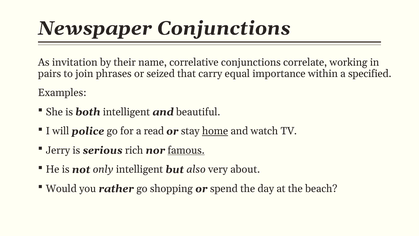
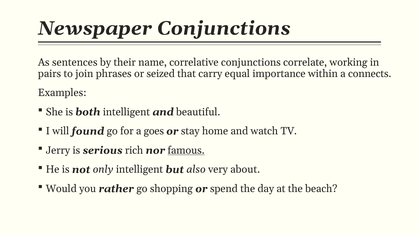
invitation: invitation -> sentences
specified: specified -> connects
police: police -> found
read: read -> goes
home underline: present -> none
